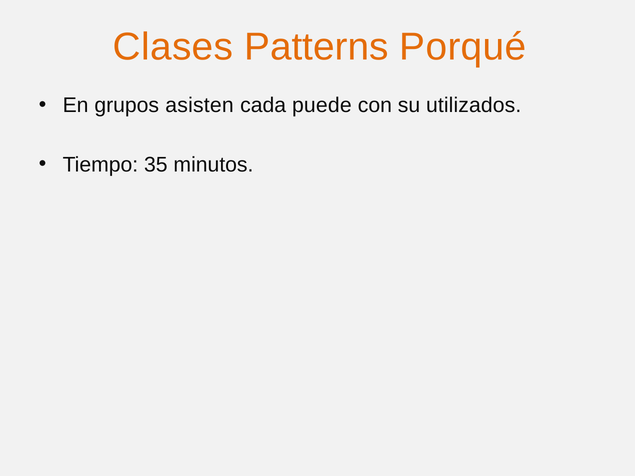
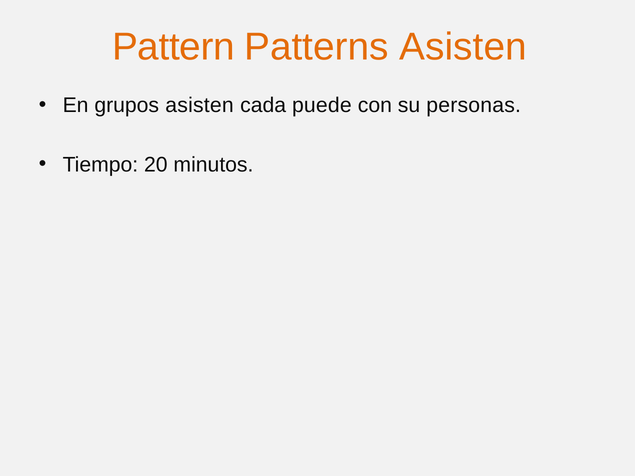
Clases: Clases -> Pattern
Patterns Porqué: Porqué -> Asisten
utilizados: utilizados -> personas
35: 35 -> 20
